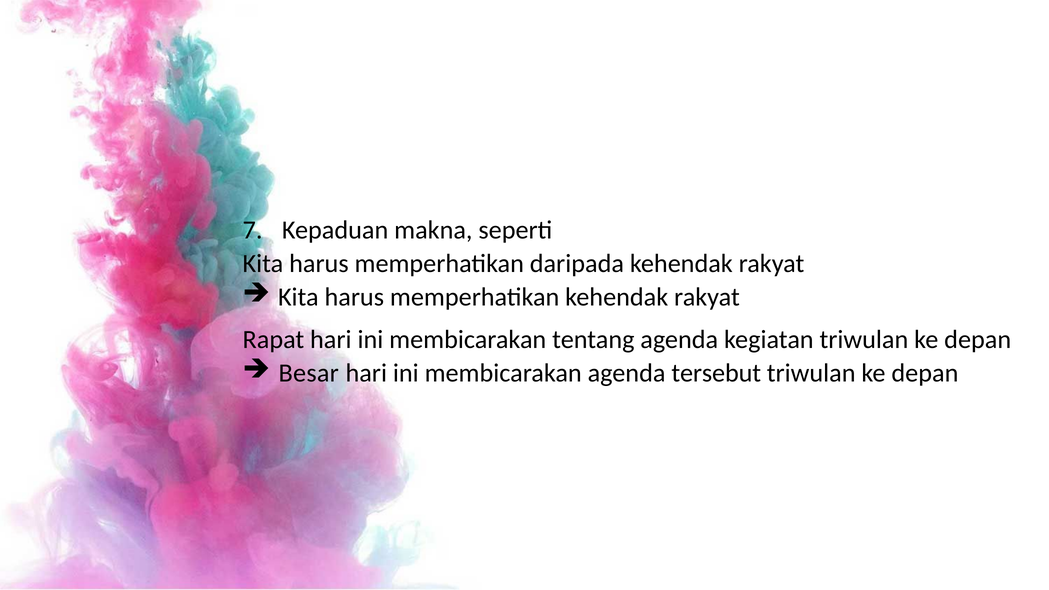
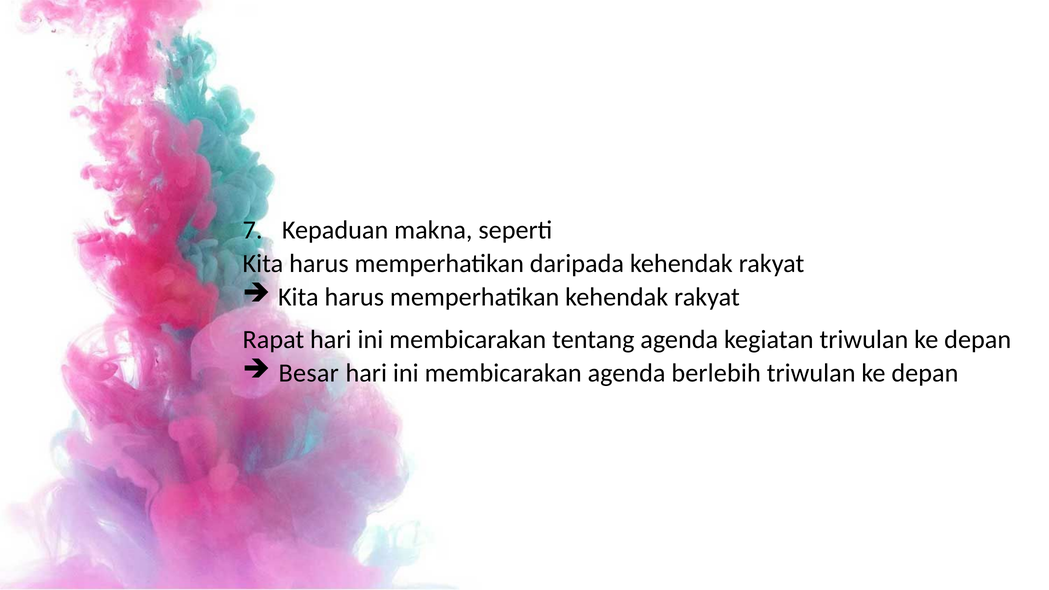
tersebut: tersebut -> berlebih
